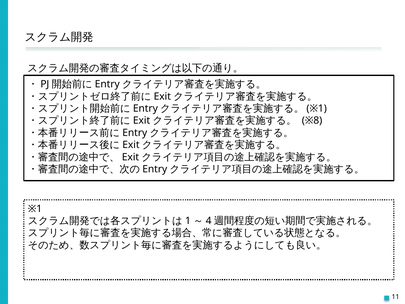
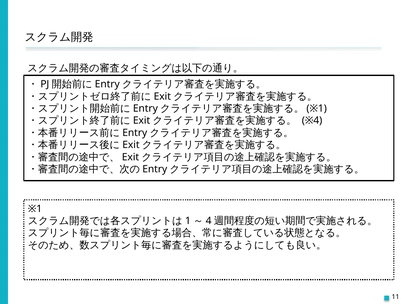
※8: ※8 -> ※4
